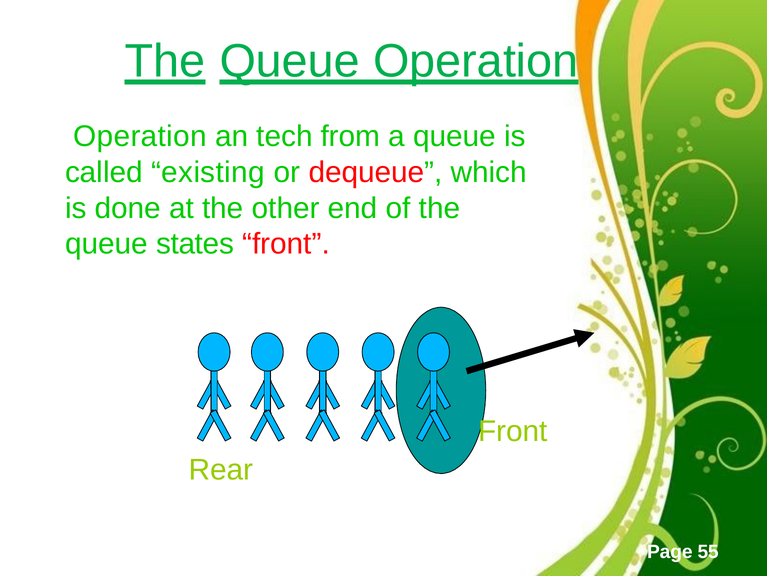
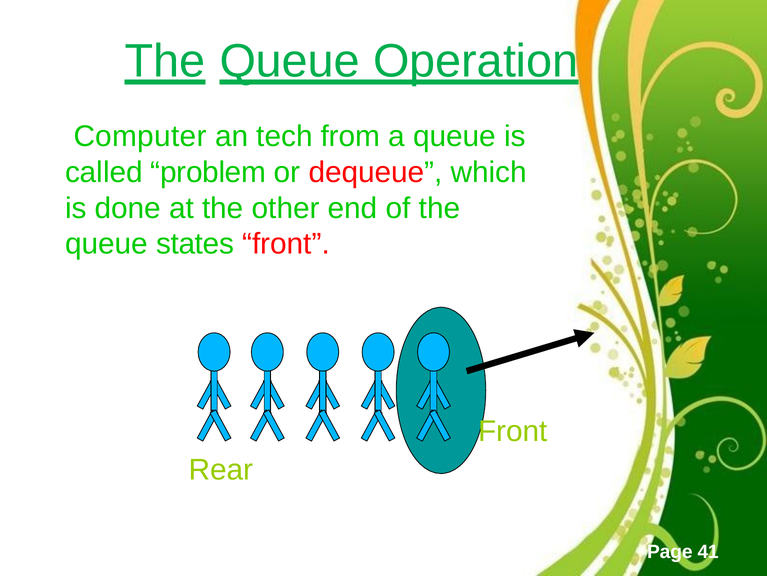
Operation at (140, 136): Operation -> Computer
existing: existing -> problem
55: 55 -> 41
